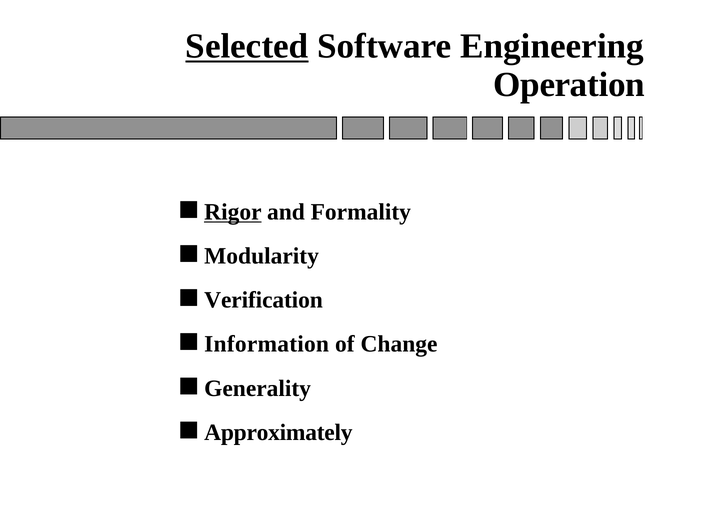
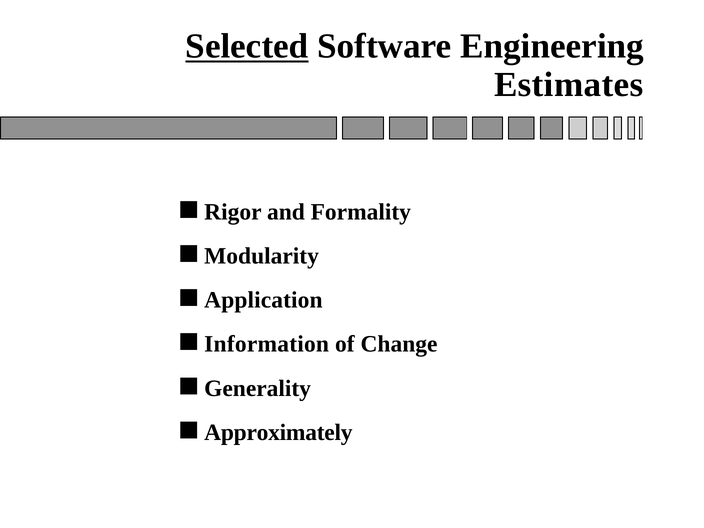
Operation: Operation -> Estimates
Rigor underline: present -> none
Verification: Verification -> Application
